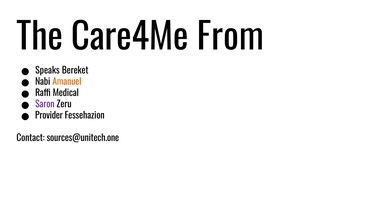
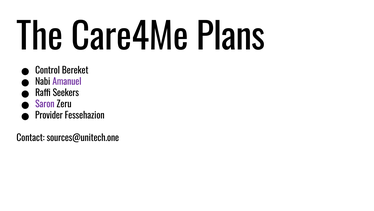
From: From -> Plans
Speaks: Speaks -> Control
Amanuel colour: orange -> purple
Medical: Medical -> Seekers
